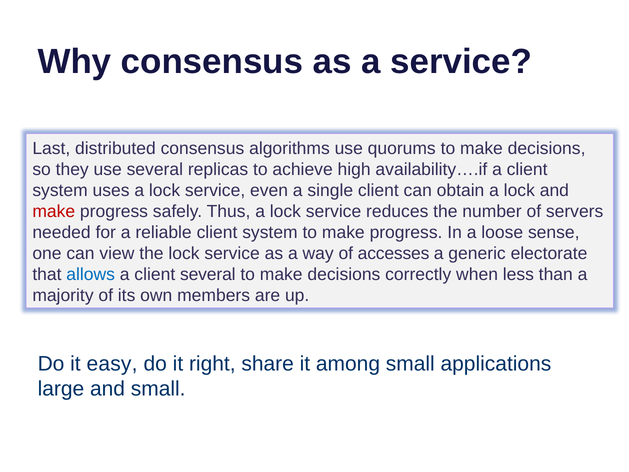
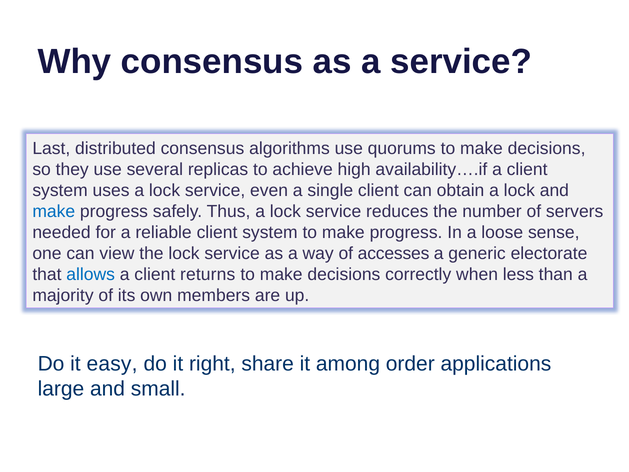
make at (54, 211) colour: red -> blue
client several: several -> returns
among small: small -> order
